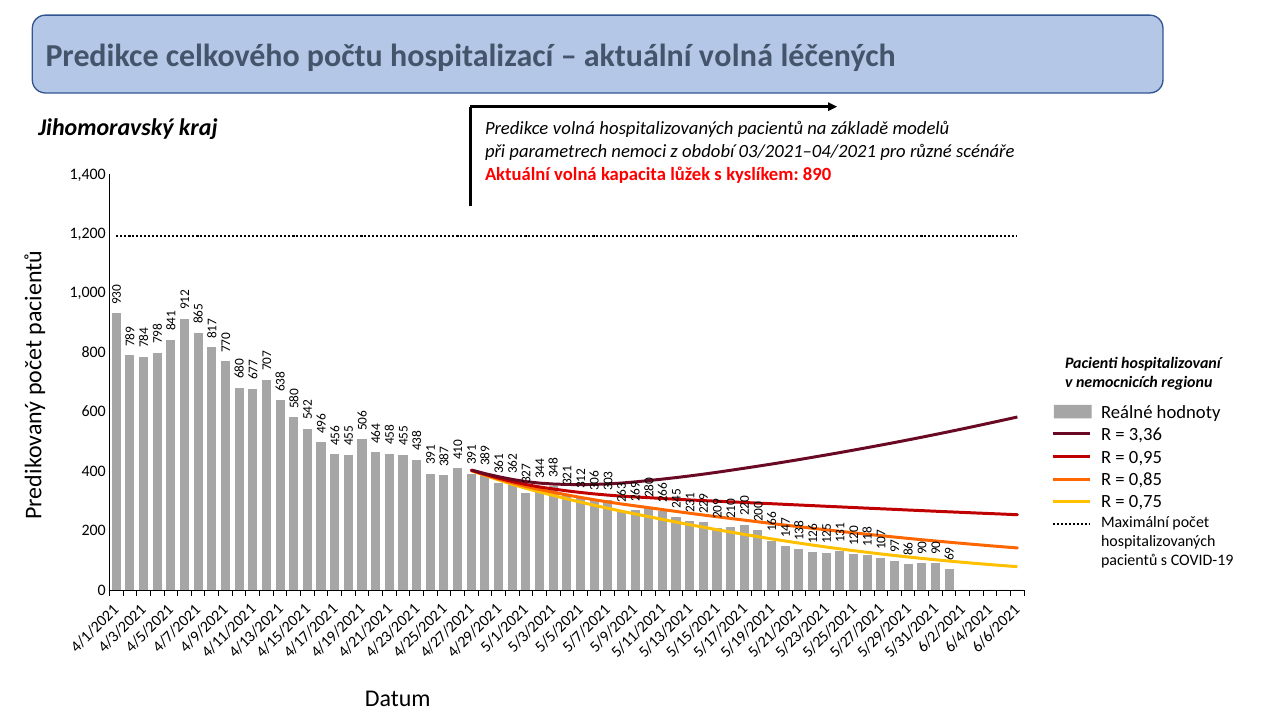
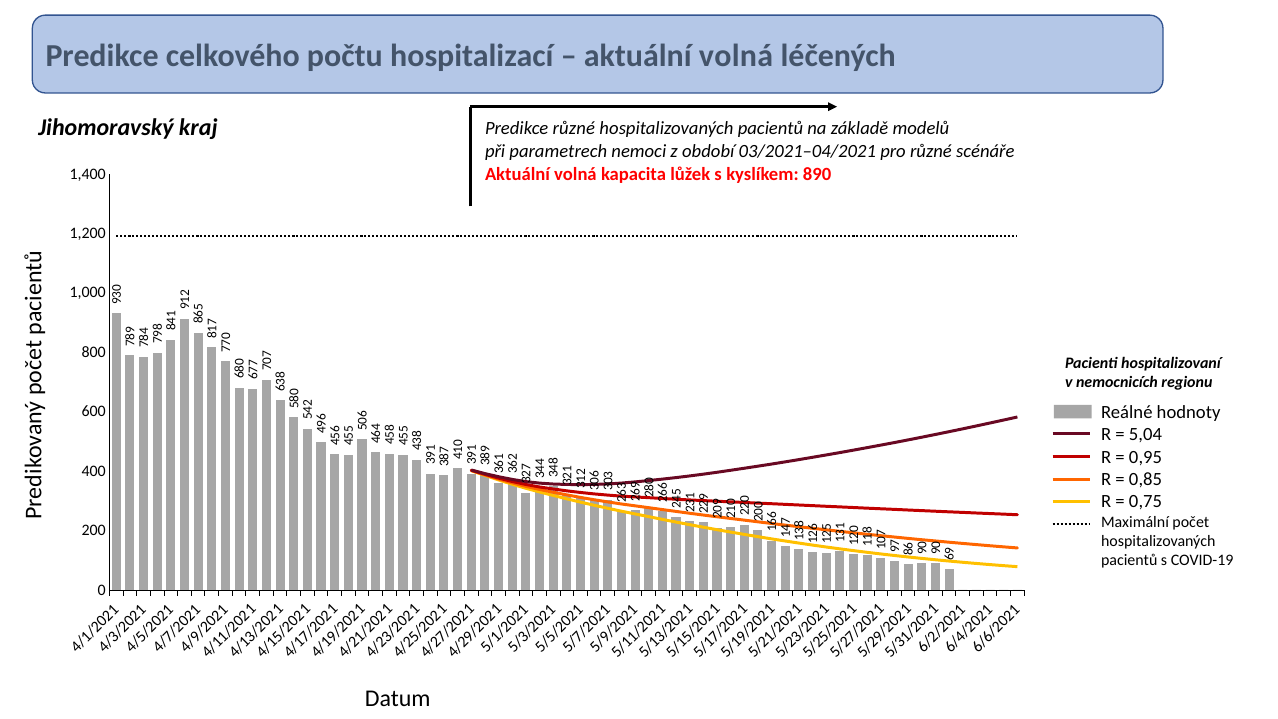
Predikce volná: volná -> různé
3,36: 3,36 -> 5,04
